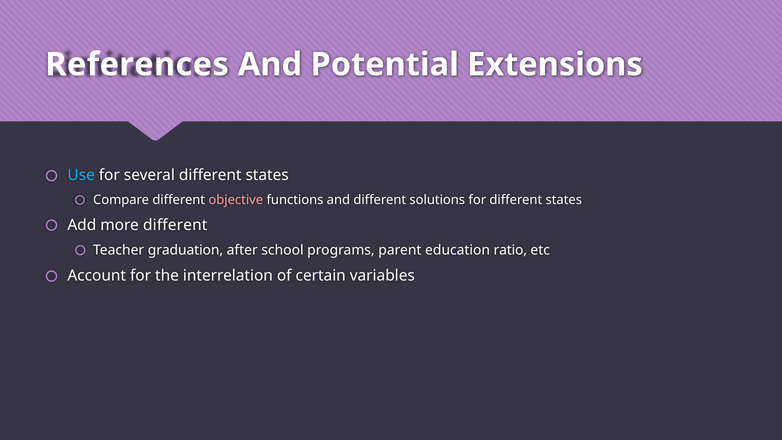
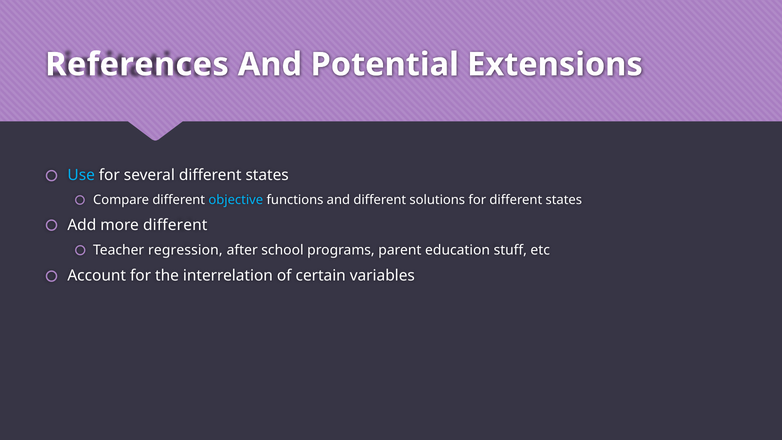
objective colour: pink -> light blue
graduation: graduation -> regression
ratio: ratio -> stuff
